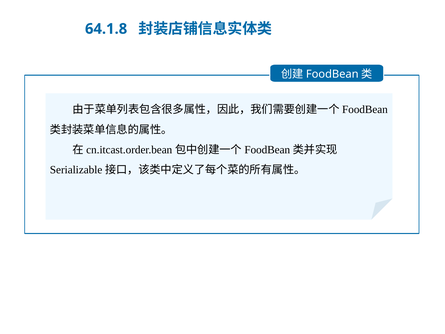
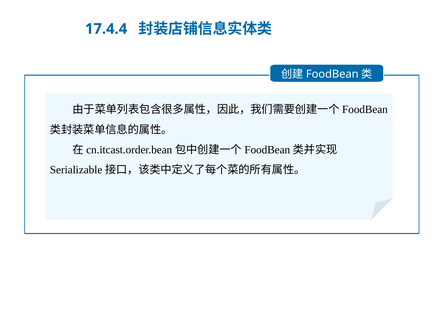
64.1.8: 64.1.8 -> 17.4.4
